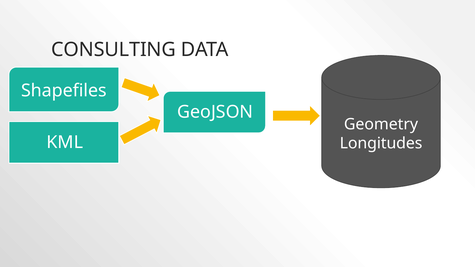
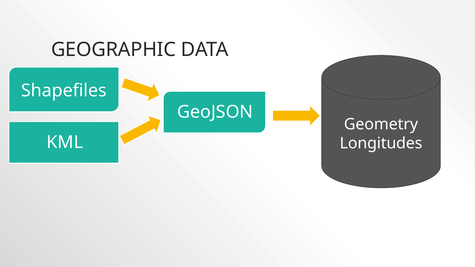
CONSULTING: CONSULTING -> GEOGRAPHIC
